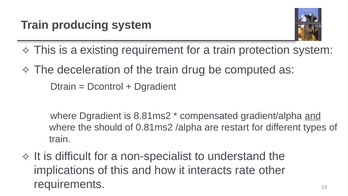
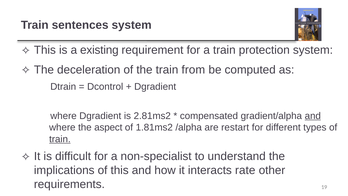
producing: producing -> sentences
drug: drug -> from
8.81ms2: 8.81ms2 -> 2.81ms2
should: should -> aspect
0.81ms2: 0.81ms2 -> 1.81ms2
train at (60, 139) underline: none -> present
